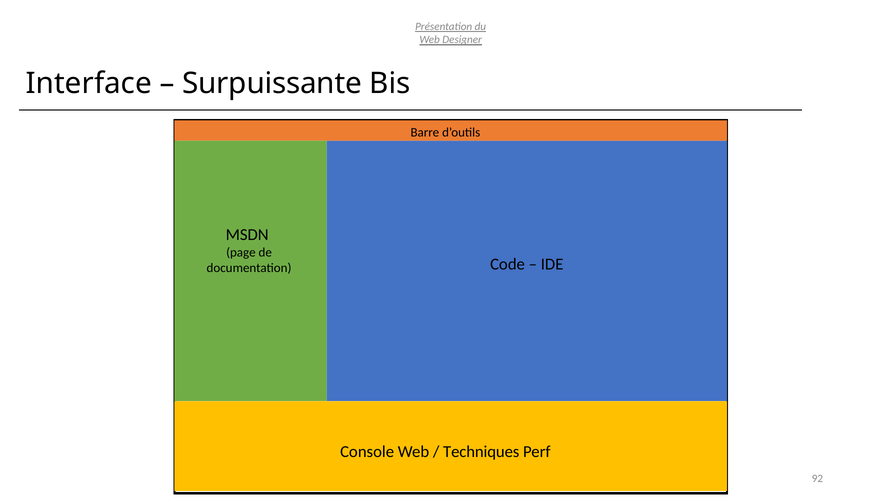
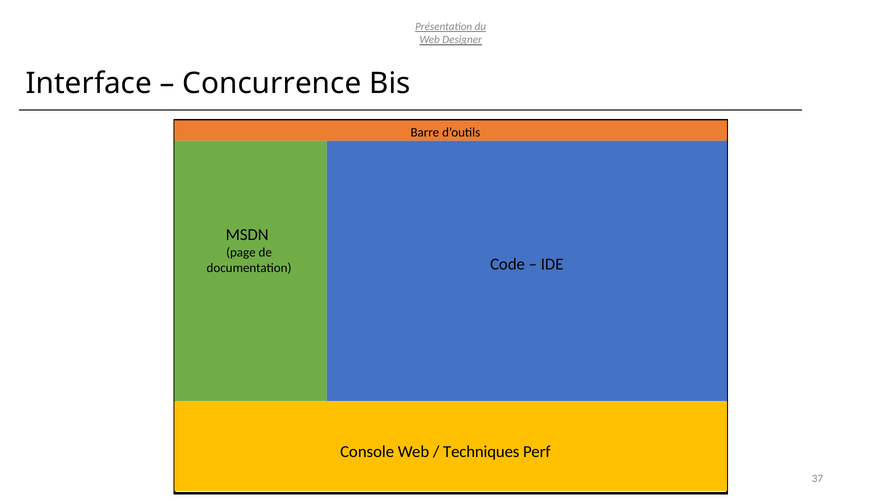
Surpuissante: Surpuissante -> Concurrence
92: 92 -> 37
